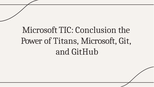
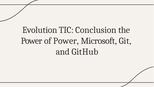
Microsoft at (40, 30): Microsoft -> Evolution
of Titans: Titans -> Power
